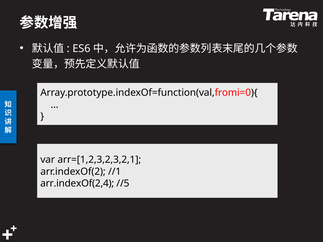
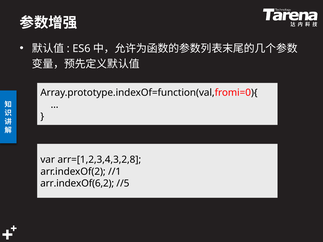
arr=[1,2,3,2,3,2,1: arr=[1,2,3,2,3,2,1 -> arr=[1,2,3,4,3,2,8
arr.indexOf(2,4: arr.indexOf(2,4 -> arr.indexOf(6,2
